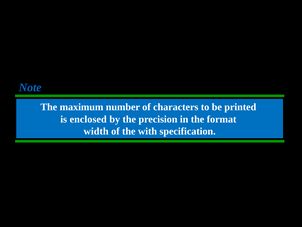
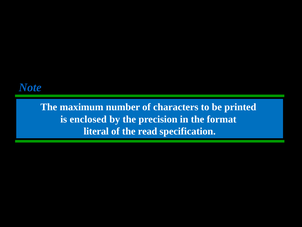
width: width -> literal
with: with -> read
